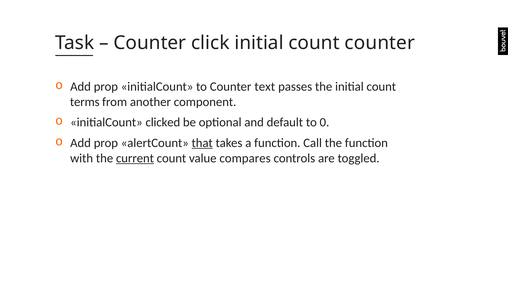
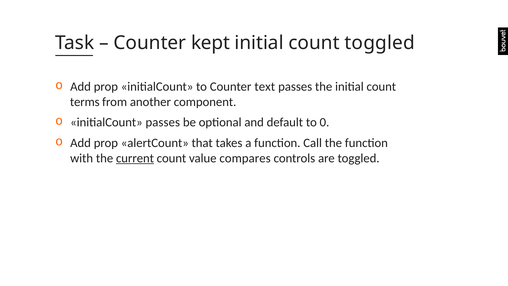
click: click -> kept
count counter: counter -> toggled
initialCount clicked: clicked -> passes
that underline: present -> none
